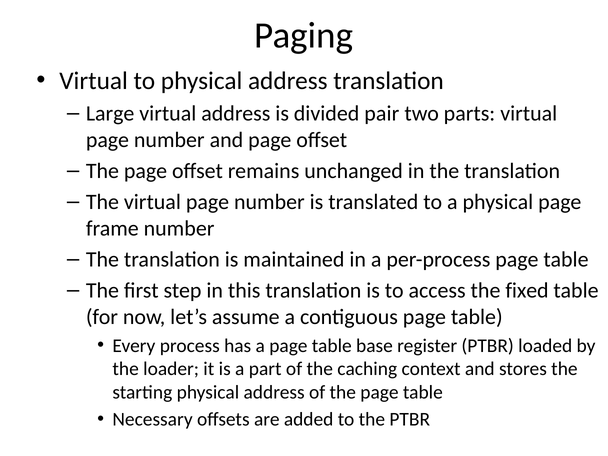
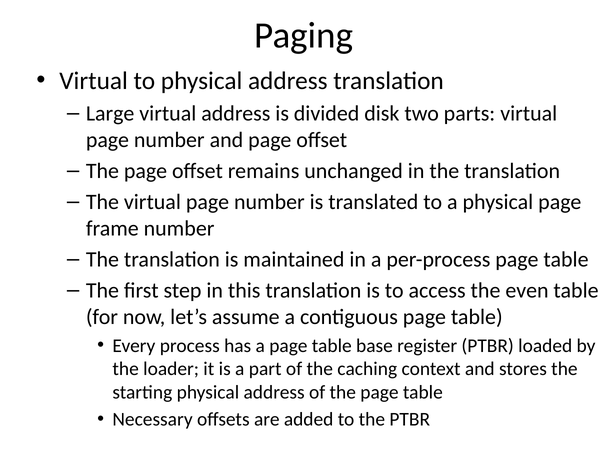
pair: pair -> disk
fixed: fixed -> even
